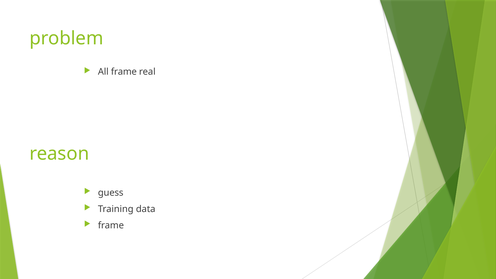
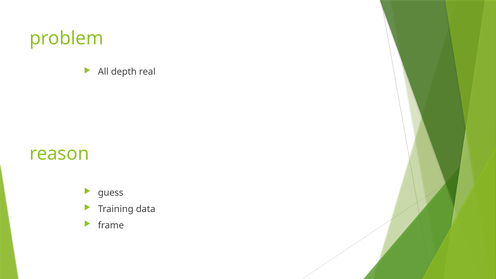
All frame: frame -> depth
